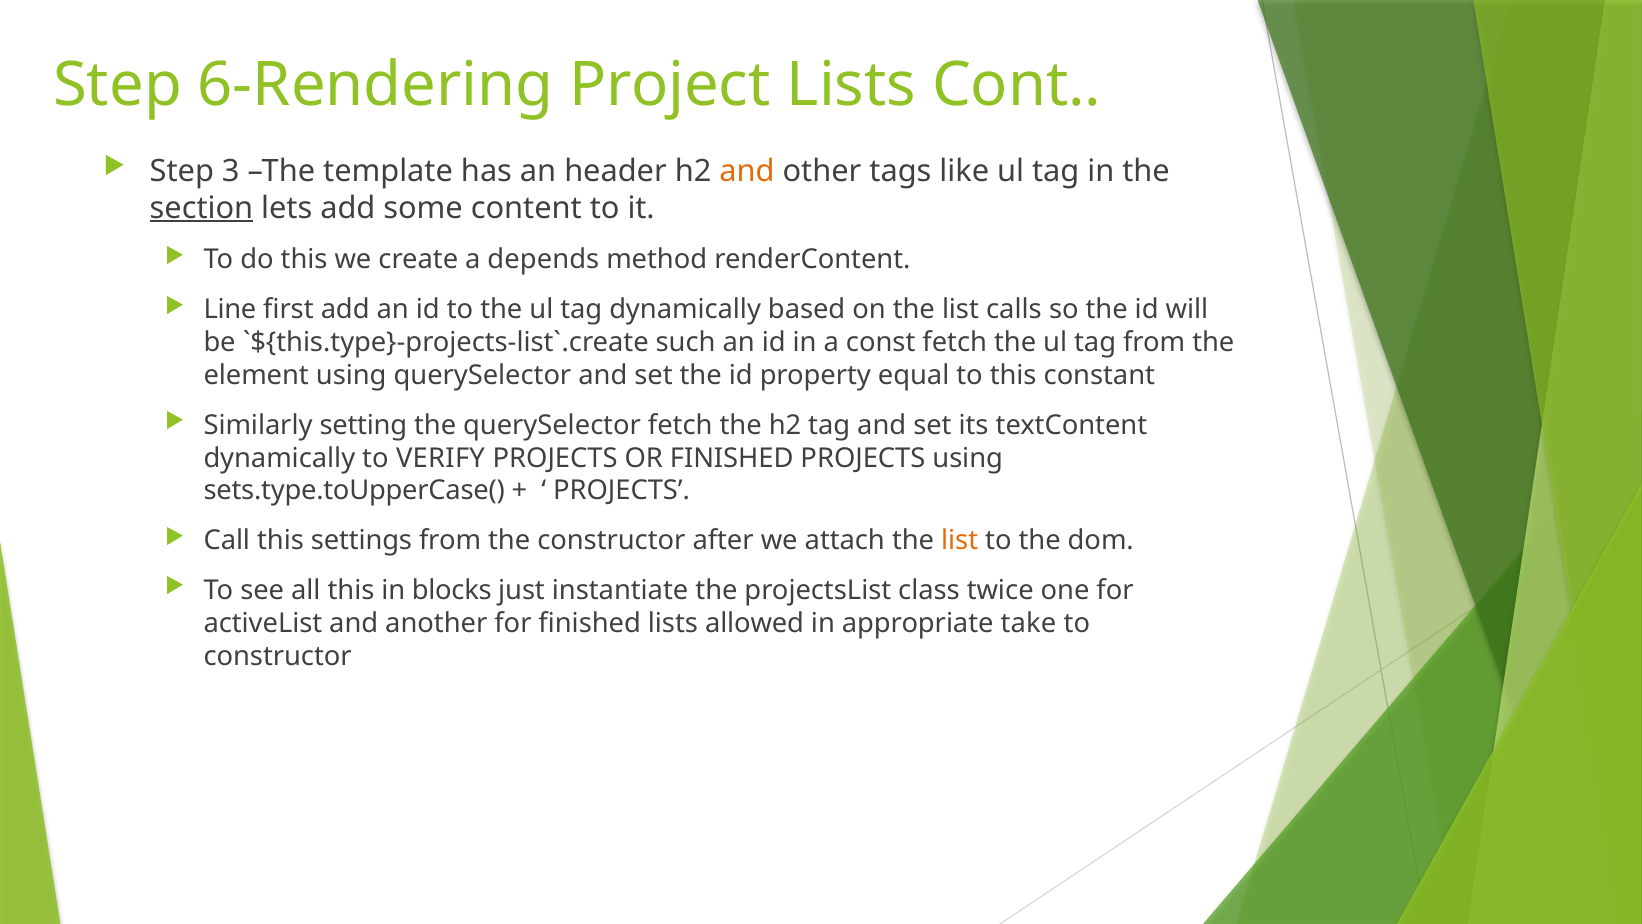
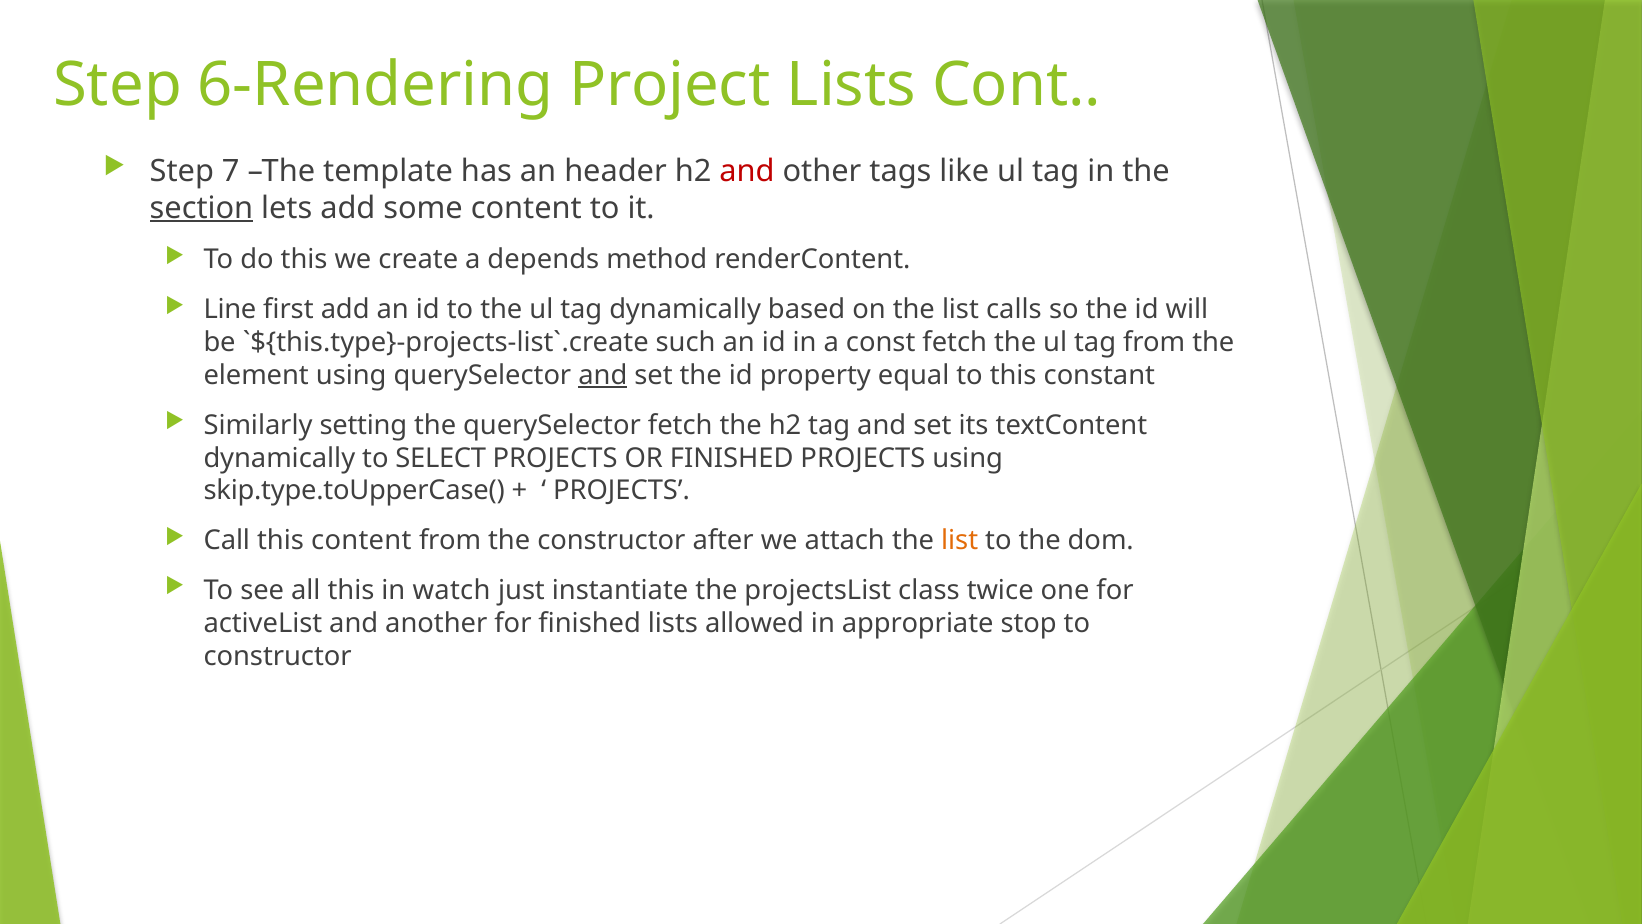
3: 3 -> 7
and at (747, 171) colour: orange -> red
and at (603, 375) underline: none -> present
VERIFY: VERIFY -> SELECT
sets.type.toUpperCase(: sets.type.toUpperCase( -> skip.type.toUpperCase(
this settings: settings -> content
blocks: blocks -> watch
take: take -> stop
